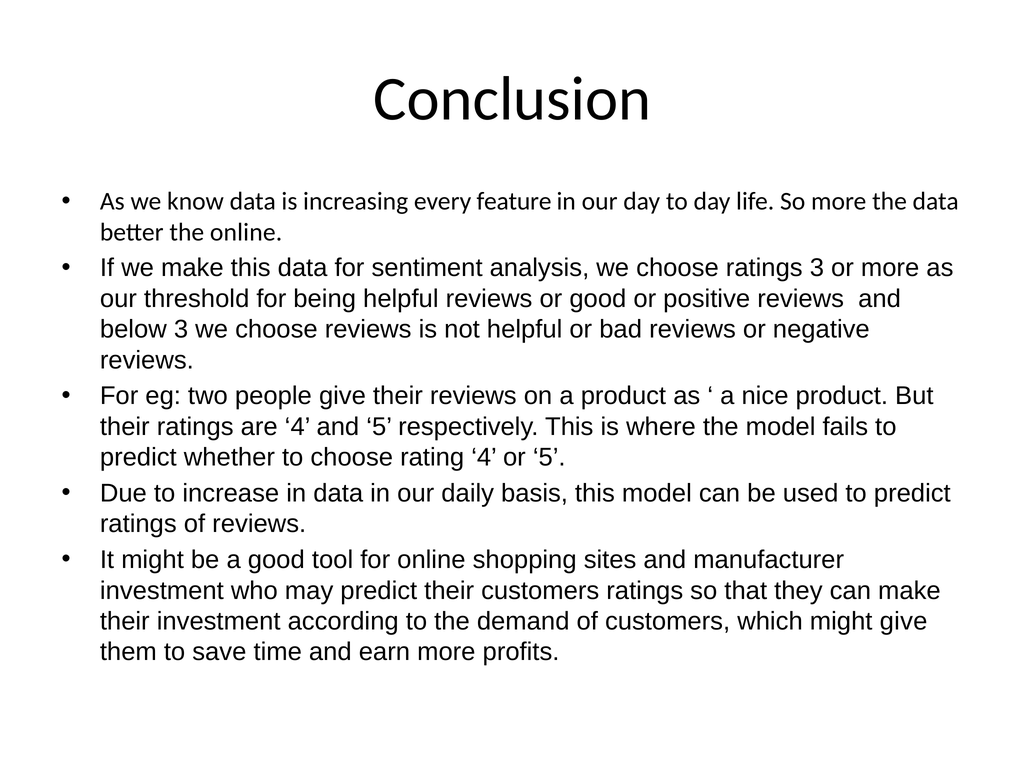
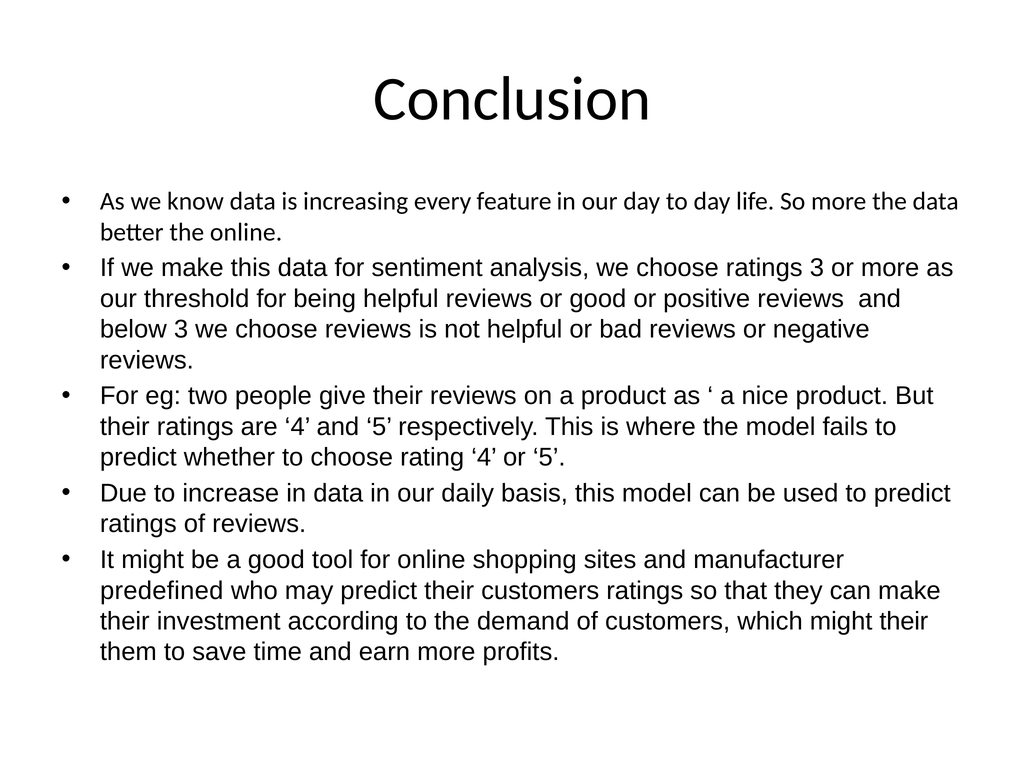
investment at (162, 591): investment -> predefined
might give: give -> their
